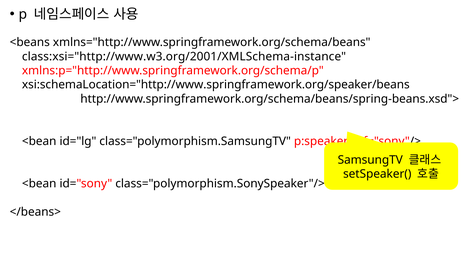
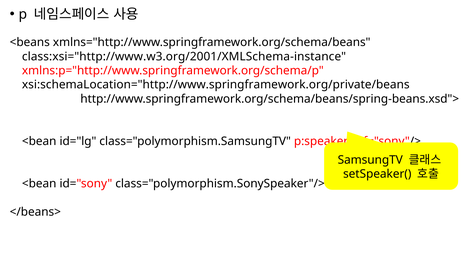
xsi:schemaLocation="http://www.springframework.org/speaker/beans: xsi:schemaLocation="http://www.springframework.org/speaker/beans -> xsi:schemaLocation="http://www.springframework.org/private/beans
